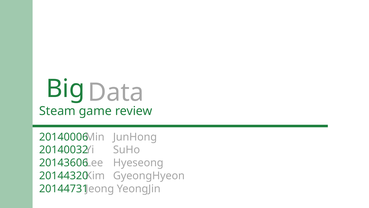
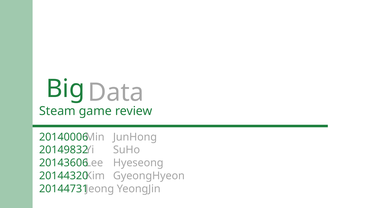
20140032: 20140032 -> 20149832
